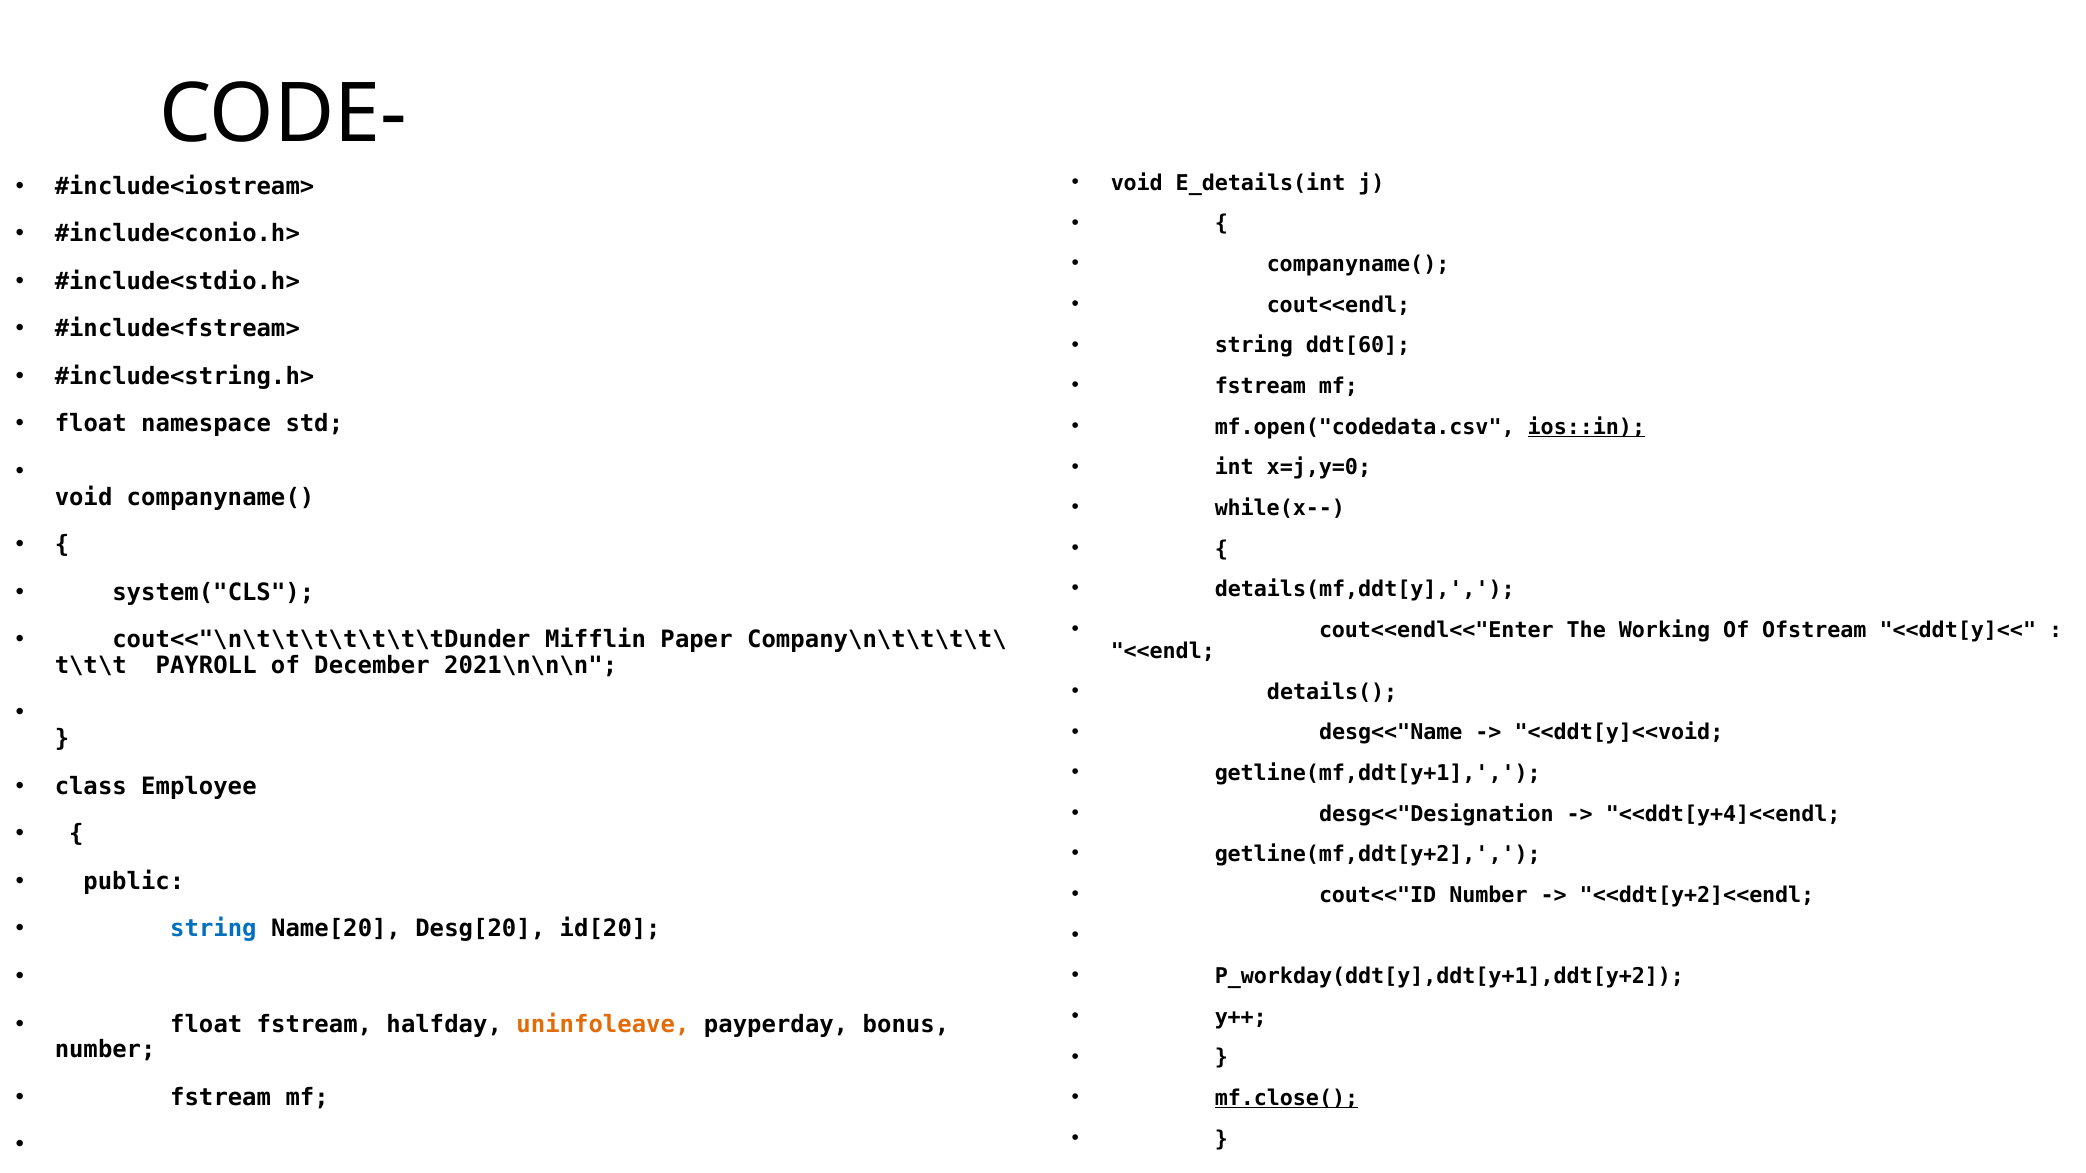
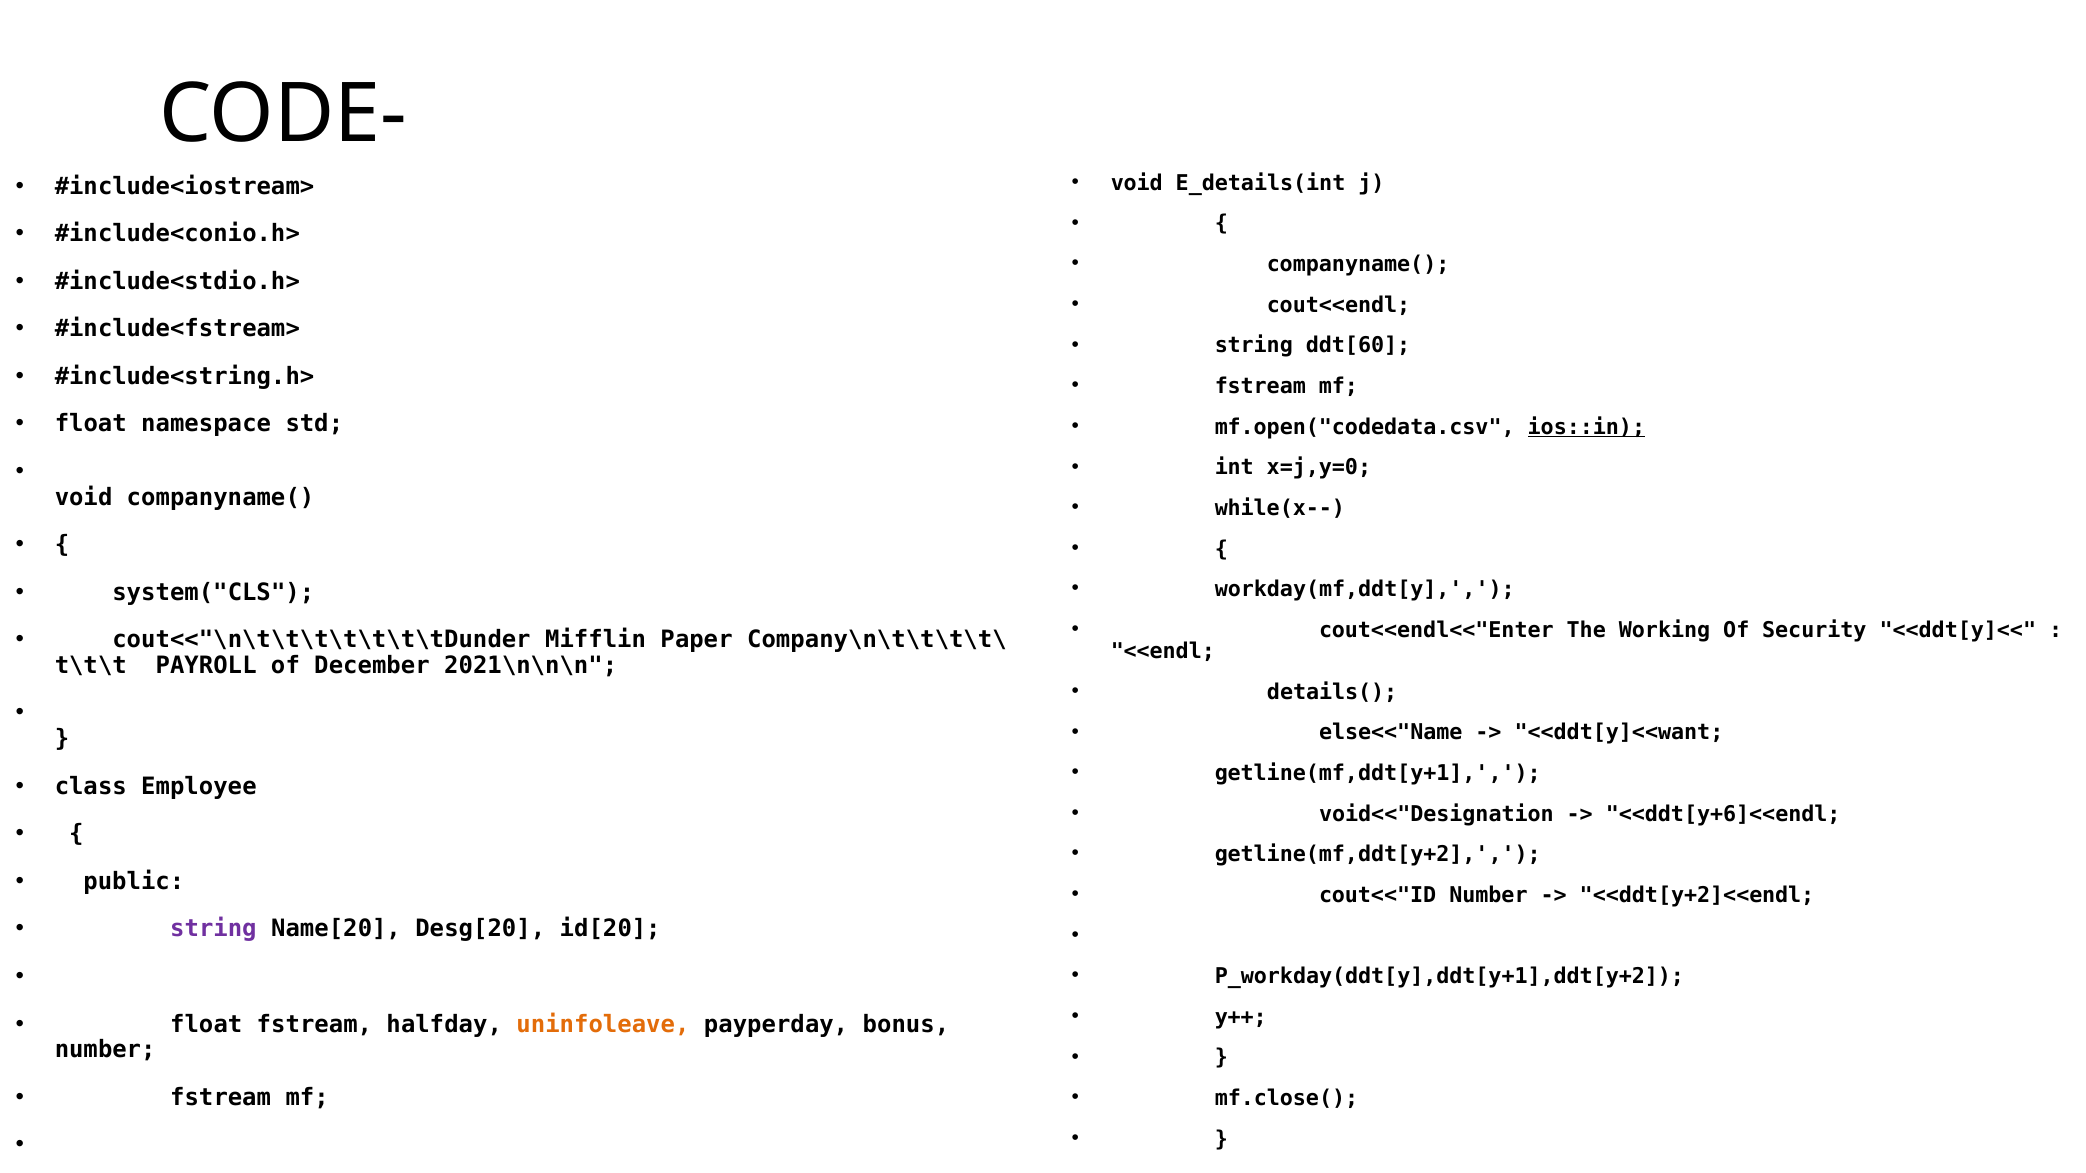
details(mf,ddt[y: details(mf,ddt[y -> workday(mf,ddt[y
Ofstream: Ofstream -> Security
desg<<"Name: desg<<"Name -> else<<"Name
<<ddt[y]<<void: <<ddt[y]<<void -> <<ddt[y]<<want
desg<<"Designation: desg<<"Designation -> void<<"Designation
<<ddt[y+4]<<endl: <<ddt[y+4]<<endl -> <<ddt[y+6]<<endl
string at (213, 929) colour: blue -> purple
mf.close( underline: present -> none
